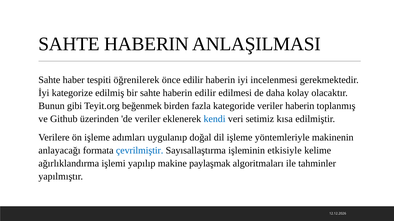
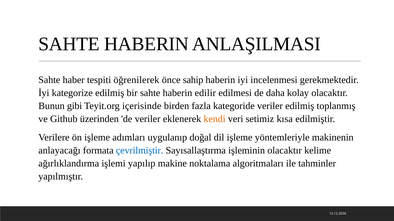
önce edilir: edilir -> sahip
beğenmek: beğenmek -> içerisinde
veriler haberin: haberin -> edilmiş
kendi colour: blue -> orange
işleminin etkisiyle: etkisiyle -> olacaktır
paylaşmak: paylaşmak -> noktalama
